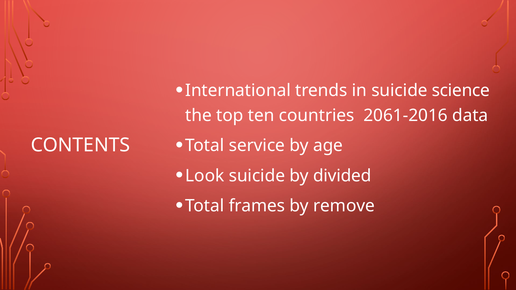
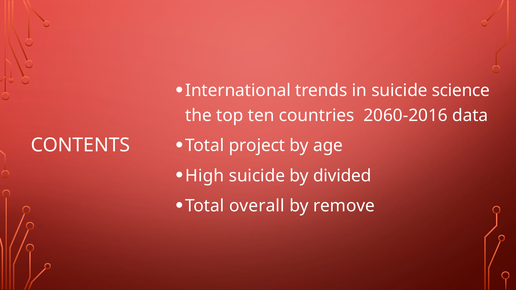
2061-2016: 2061-2016 -> 2060-2016
service: service -> project
Look: Look -> High
frames: frames -> overall
